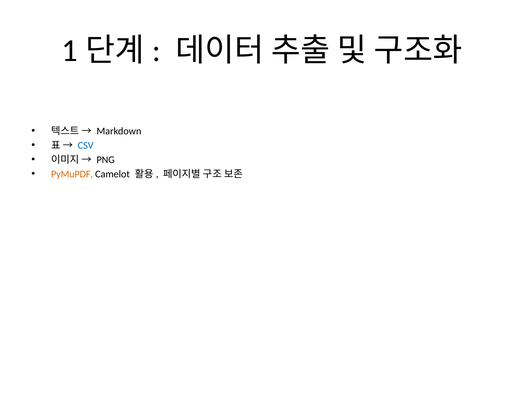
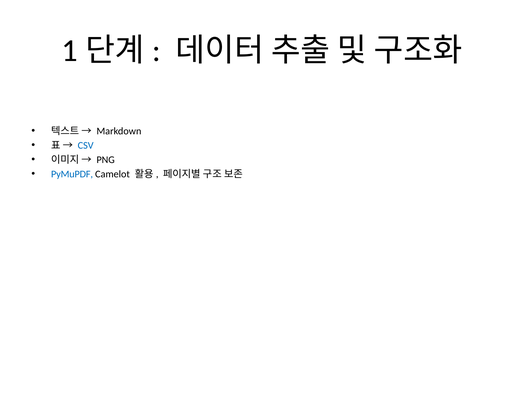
PyMuPDF colour: orange -> blue
